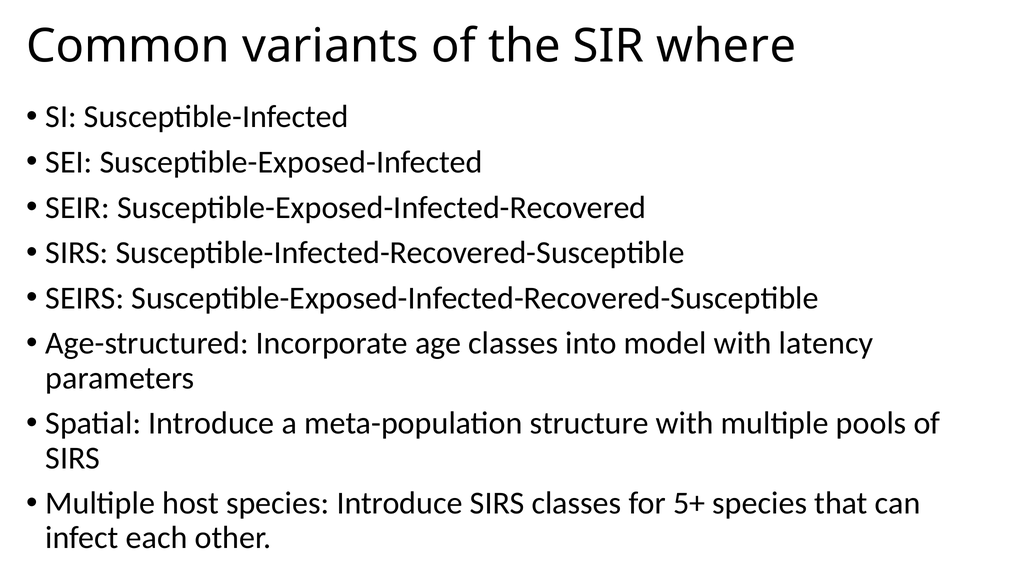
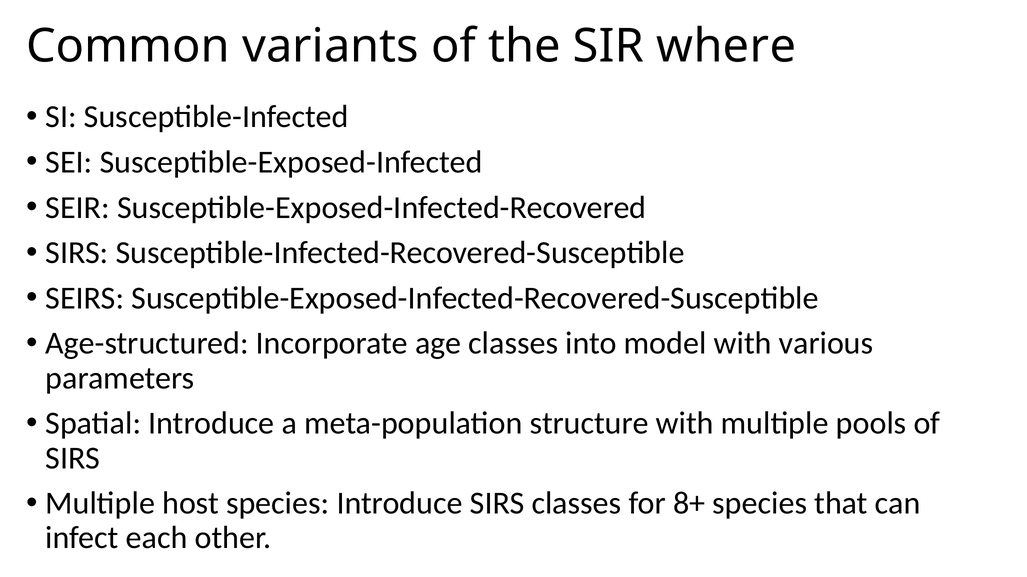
latency: latency -> various
5+: 5+ -> 8+
